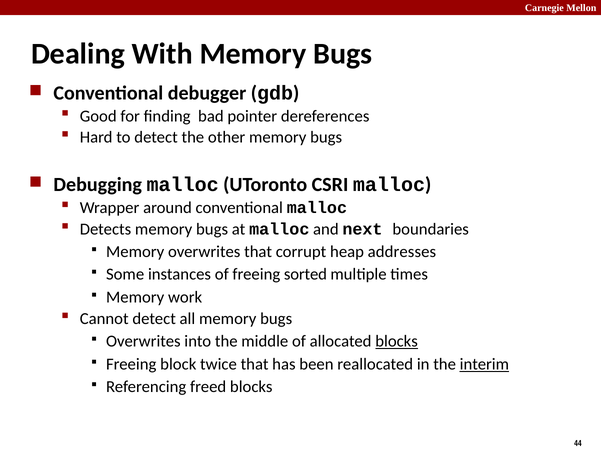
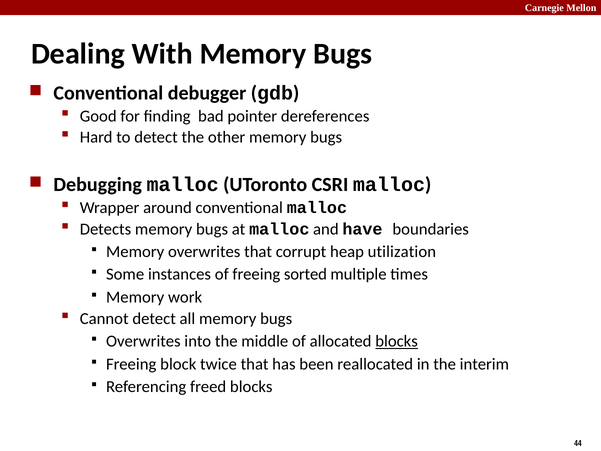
next: next -> have
addresses: addresses -> utilization
interim underline: present -> none
